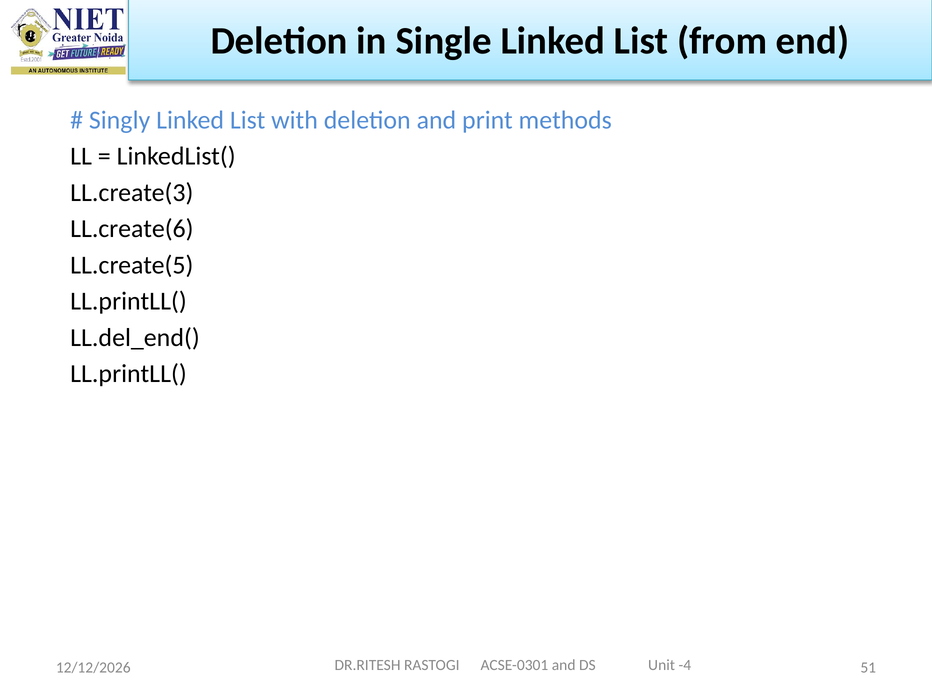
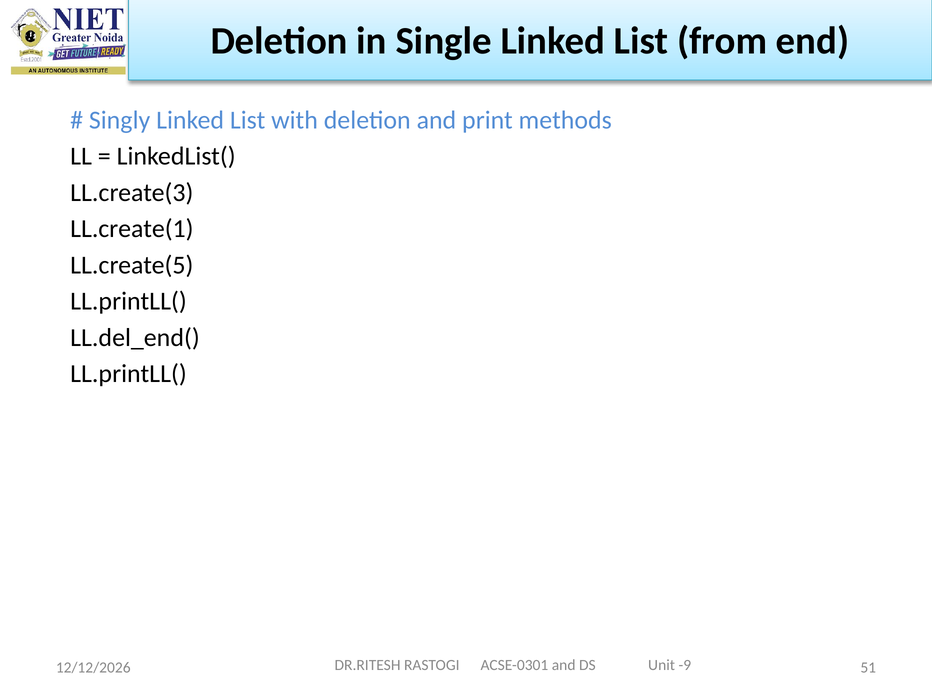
LL.create(6: LL.create(6 -> LL.create(1
-4: -4 -> -9
